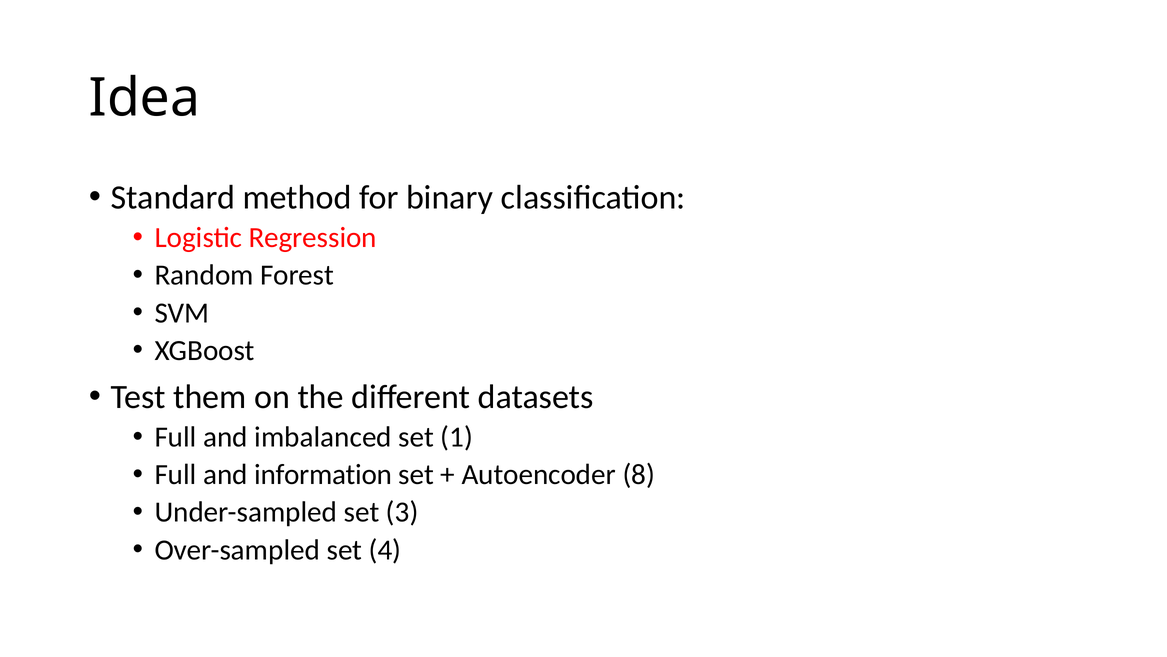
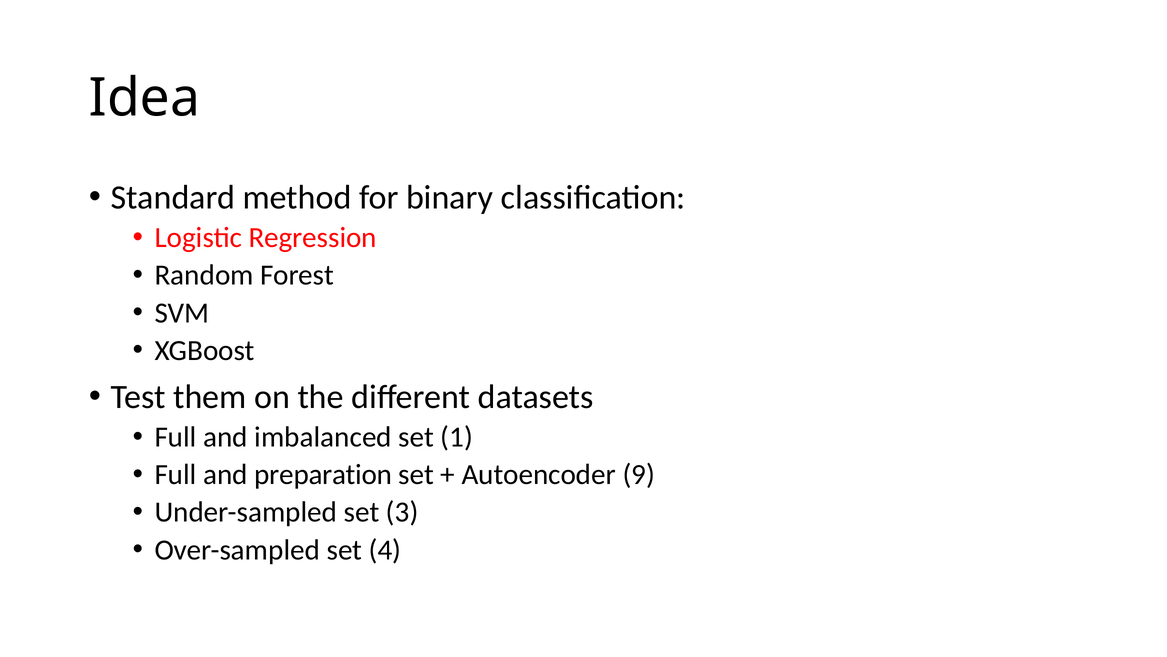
information: information -> preparation
8: 8 -> 9
